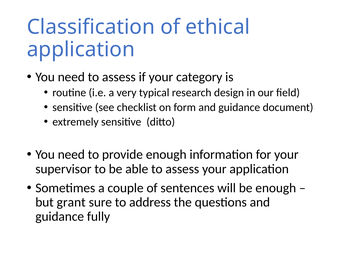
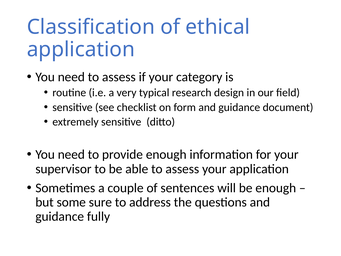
grant: grant -> some
